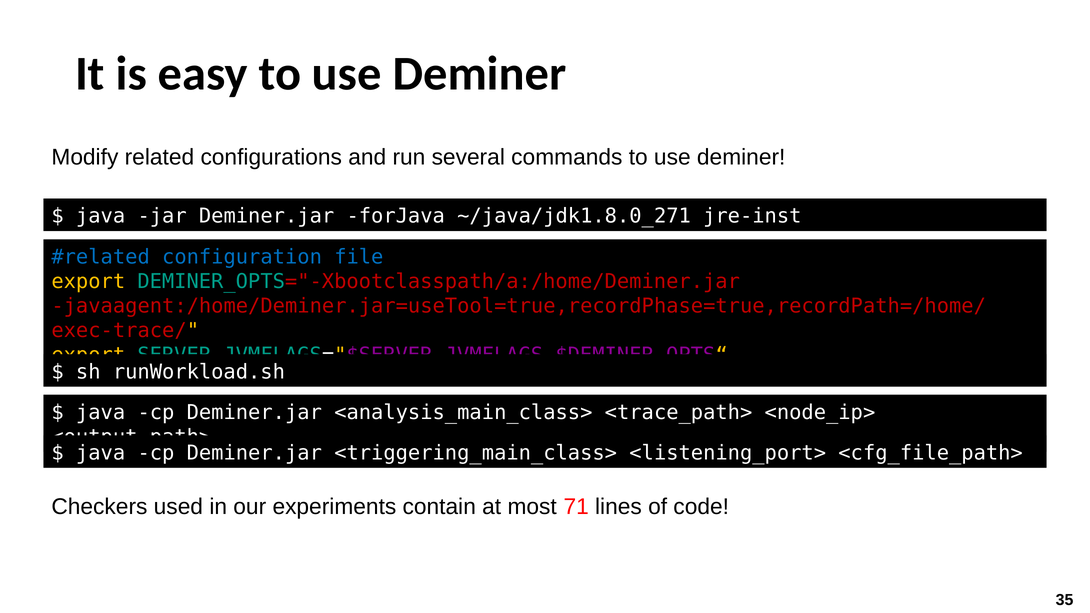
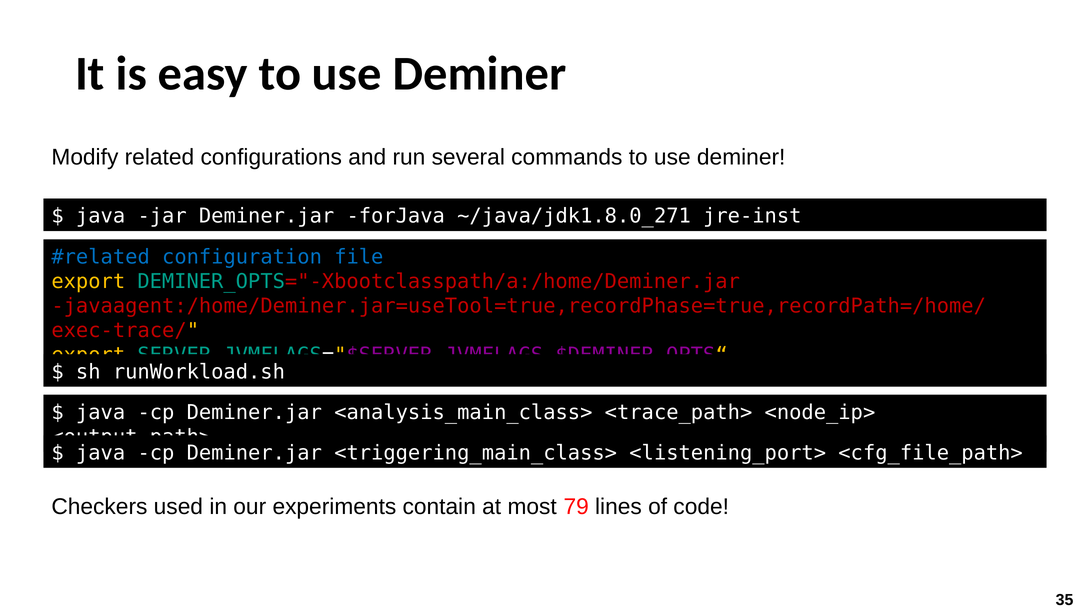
71: 71 -> 79
